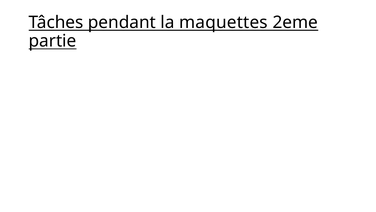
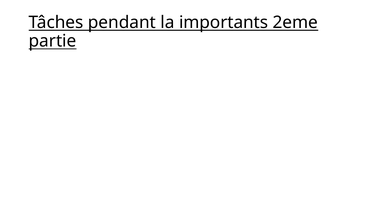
maquettes: maquettes -> importants
